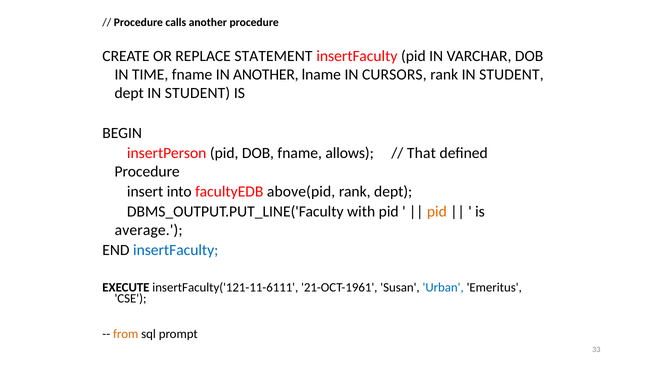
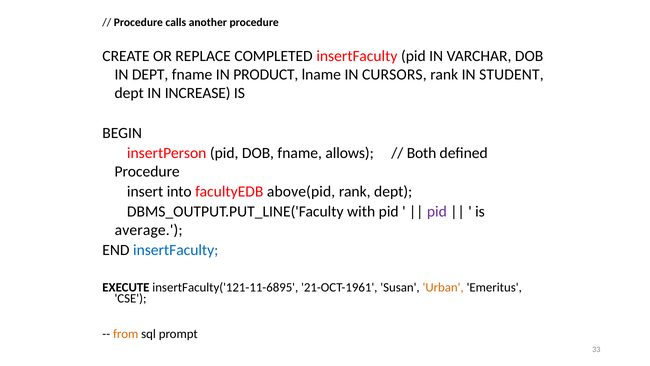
STATEMENT: STATEMENT -> COMPLETED
IN TIME: TIME -> DEPT
IN ANOTHER: ANOTHER -> PRODUCT
dept IN STUDENT: STUDENT -> INCREASE
That: That -> Both
pid at (437, 211) colour: orange -> purple
insertFaculty('121-11-6111: insertFaculty('121-11-6111 -> insertFaculty('121-11-6895
Urban colour: blue -> orange
